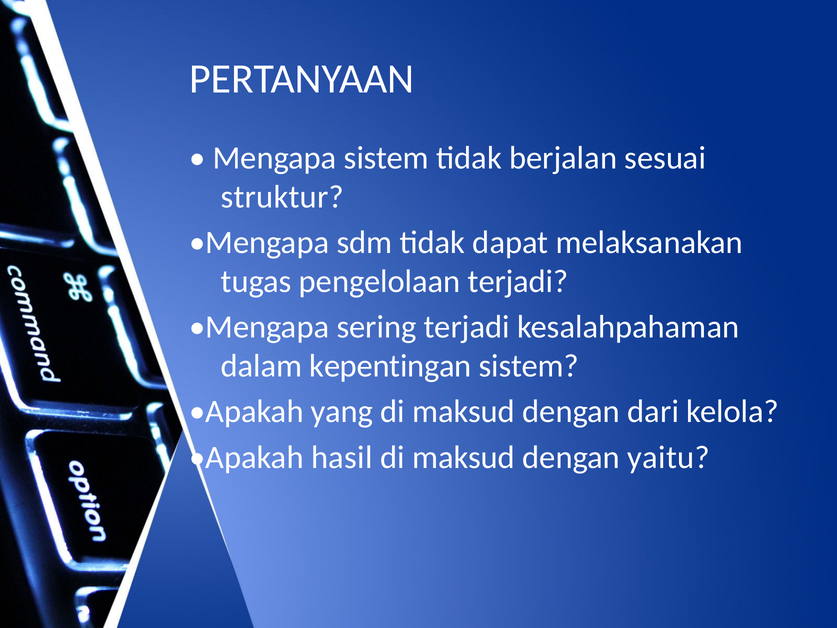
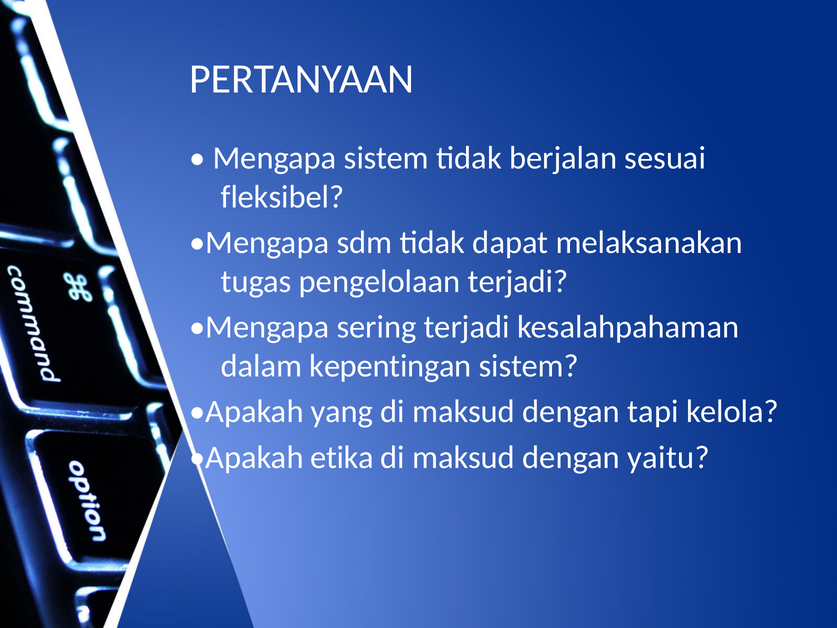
struktur: struktur -> fleksibel
dari: dari -> tapi
hasil: hasil -> etika
